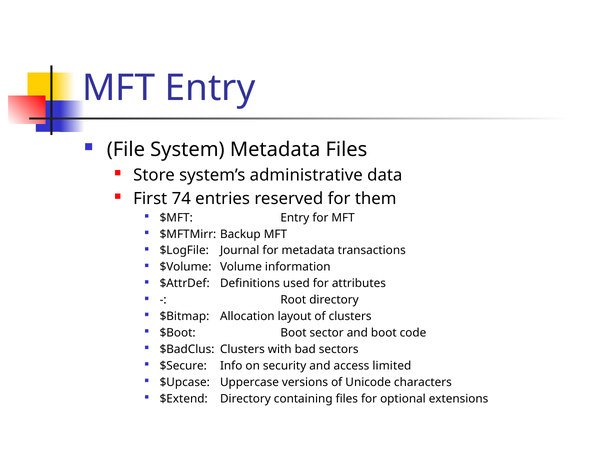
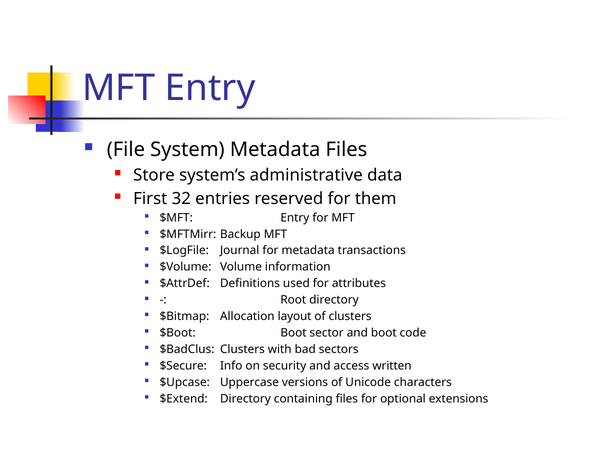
74: 74 -> 32
limited: limited -> written
